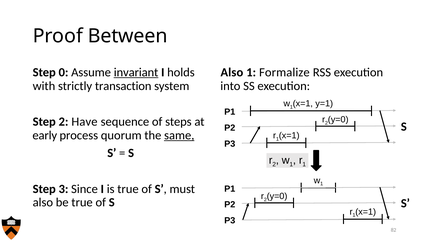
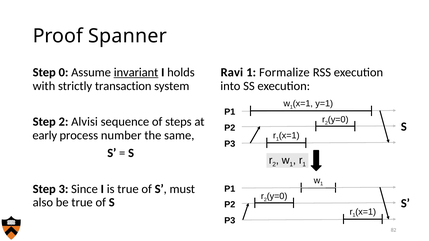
Between: Between -> Spanner
Also at (232, 73): Also -> Ravi
Have: Have -> Alvisi
quorum: quorum -> number
same underline: present -> none
